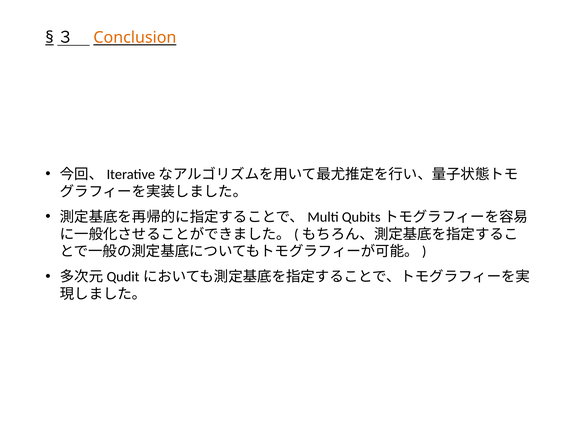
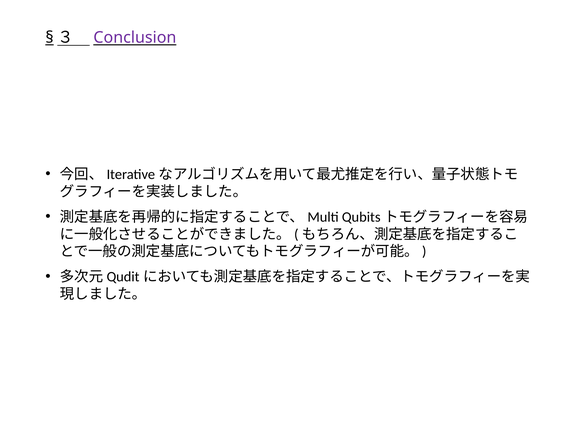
Conclusion colour: orange -> purple
